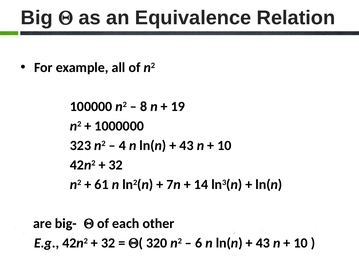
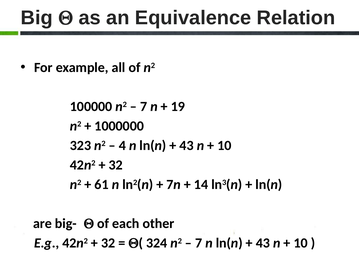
8 at (144, 107): 8 -> 7
320: 320 -> 324
6 at (199, 243): 6 -> 7
